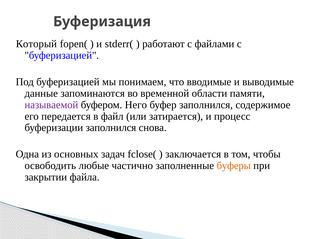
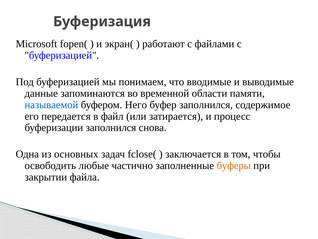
Который: Который -> Microsoft
stderr(: stderr( -> экран(
называемой colour: purple -> blue
